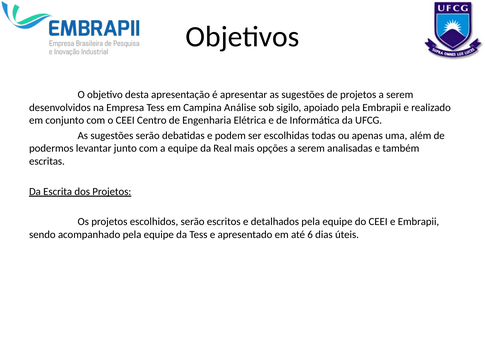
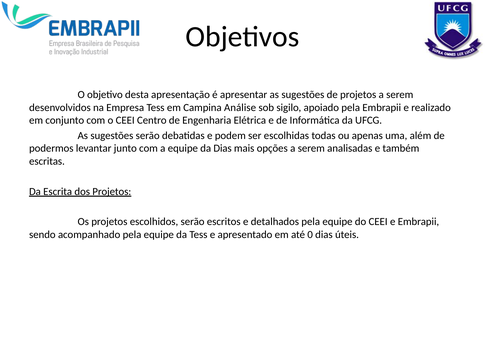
da Real: Real -> Dias
6: 6 -> 0
